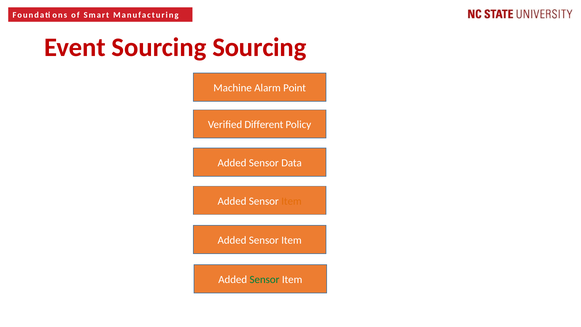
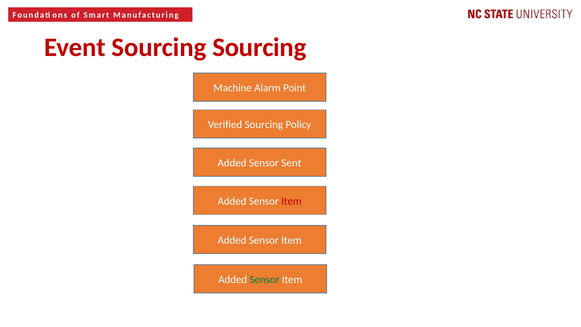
Verified Different: Different -> Sourcing
Data: Data -> Sent
Item at (291, 201) colour: orange -> red
